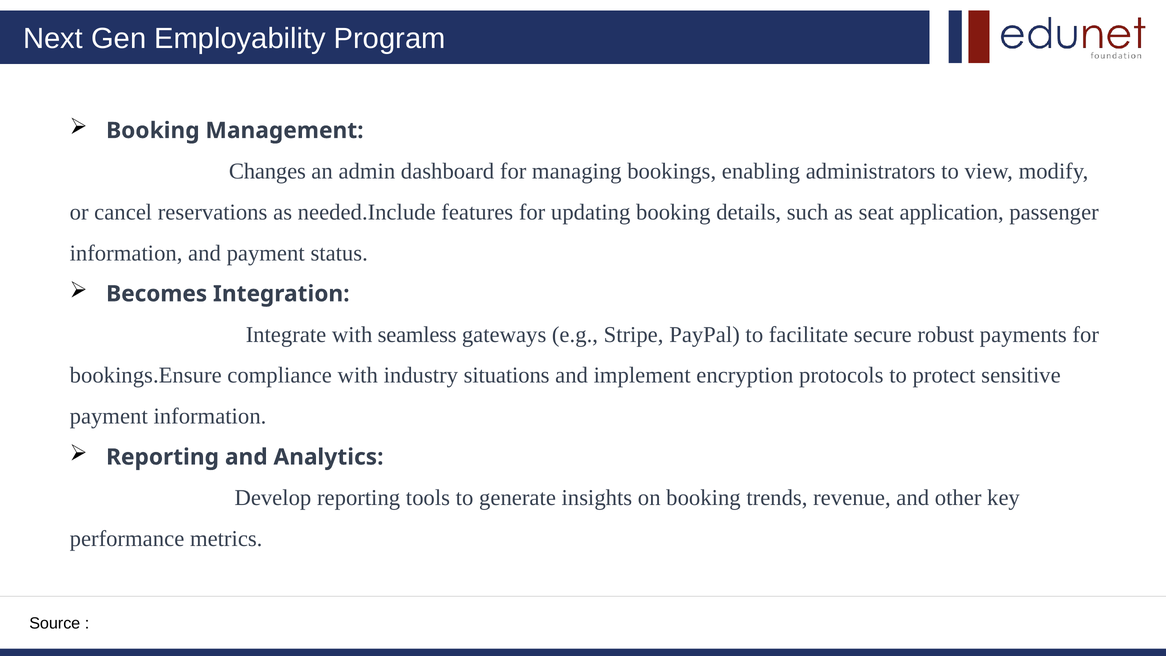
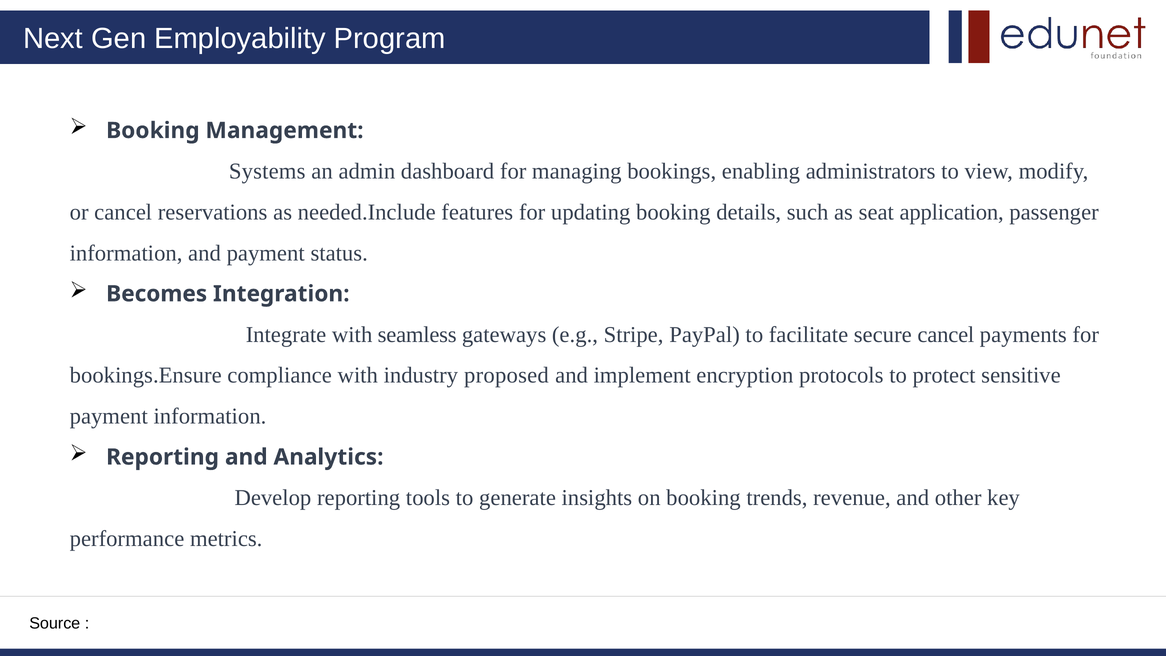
Changes: Changes -> Systems
secure robust: robust -> cancel
situations: situations -> proposed
